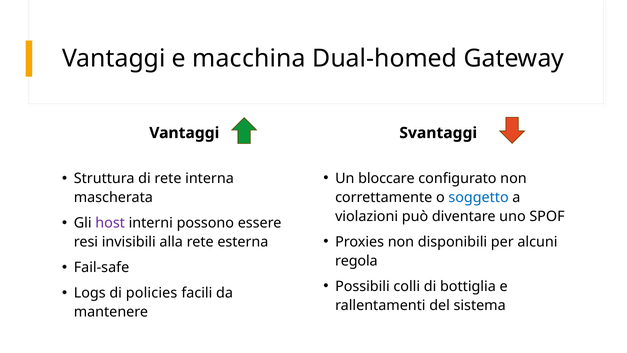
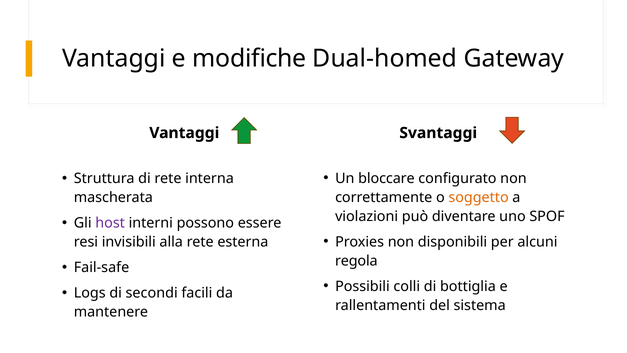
macchina: macchina -> modifiche
soggetto colour: blue -> orange
policies: policies -> secondi
